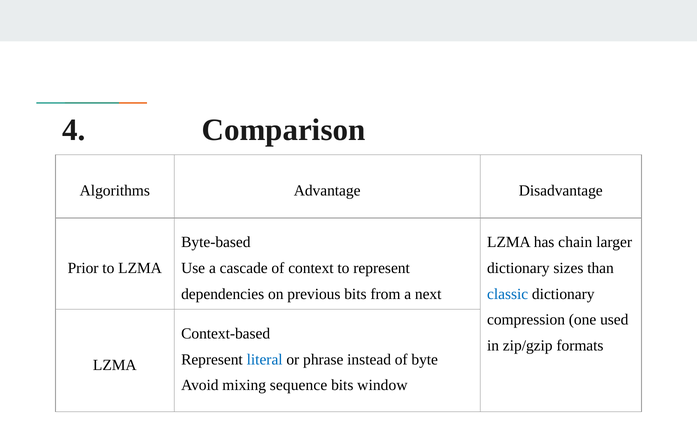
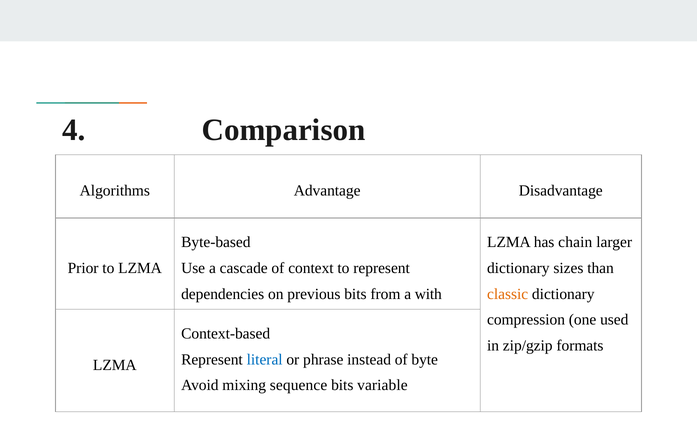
next: next -> with
classic colour: blue -> orange
window: window -> variable
